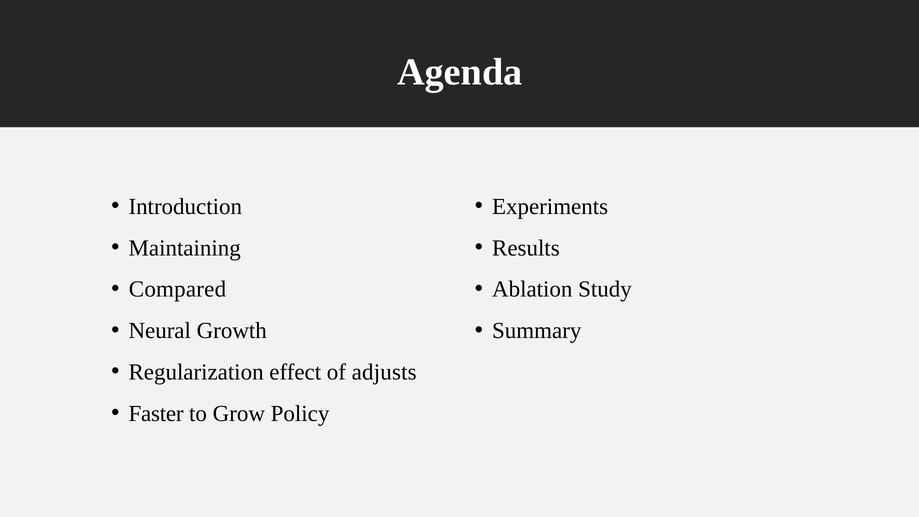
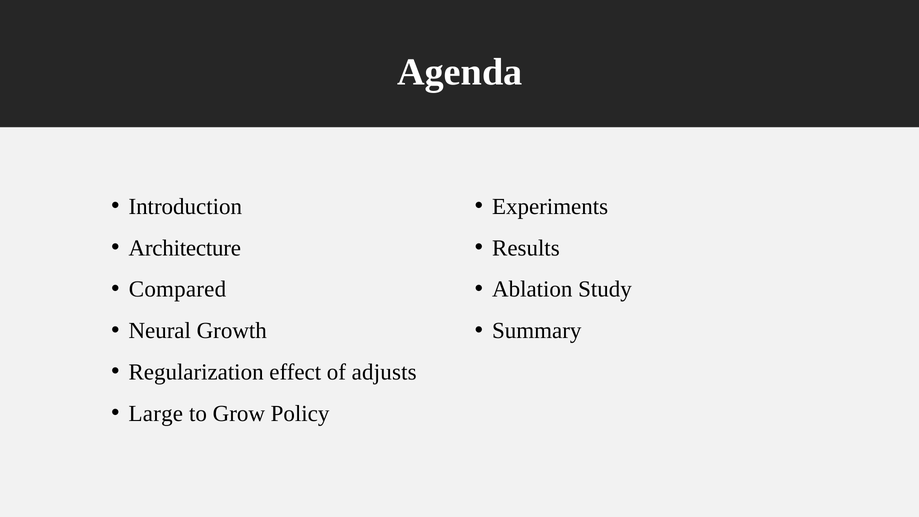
Maintaining: Maintaining -> Architecture
Faster: Faster -> Large
